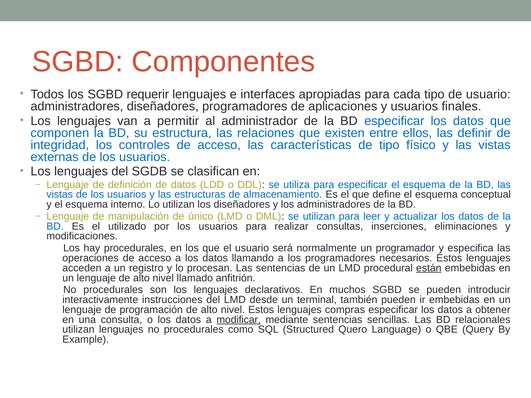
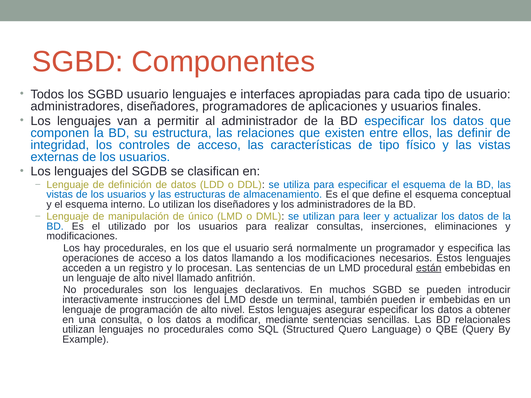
SGBD requerir: requerir -> usuario
los programadores: programadores -> modificaciones
compras: compras -> asegurar
modificar underline: present -> none
